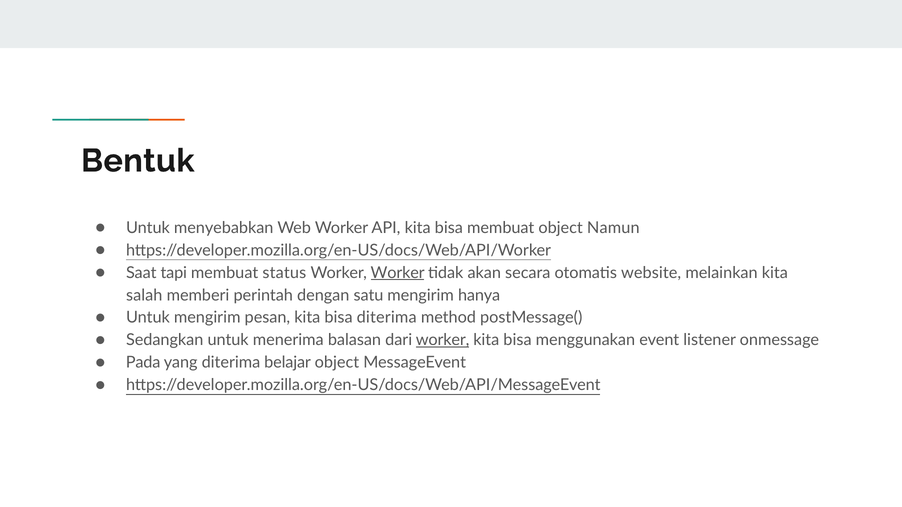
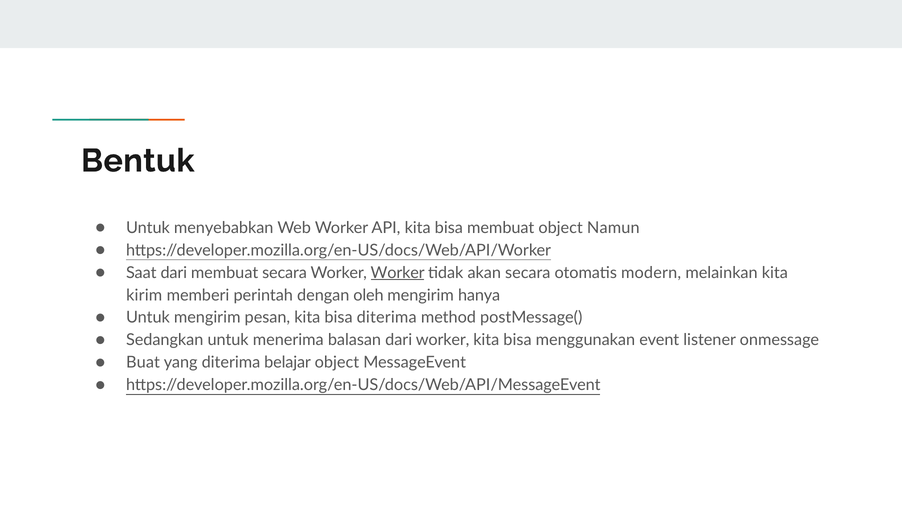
Saat tapi: tapi -> dari
membuat status: status -> secara
website: website -> modern
salah: salah -> kirim
satu: satu -> oleh
worker at (443, 340) underline: present -> none
Pada: Pada -> Buat
